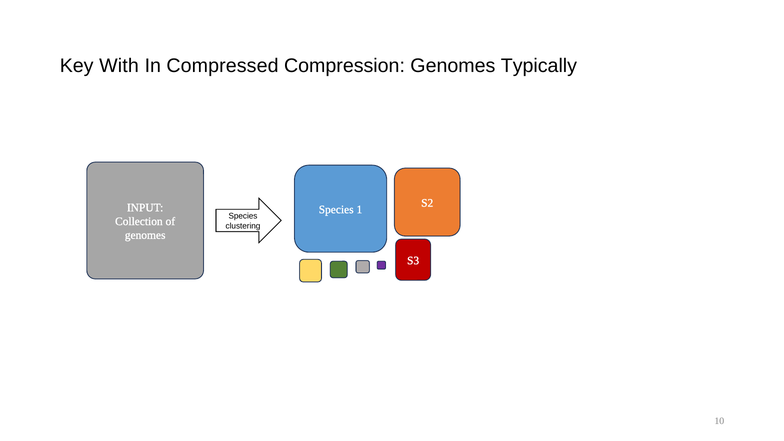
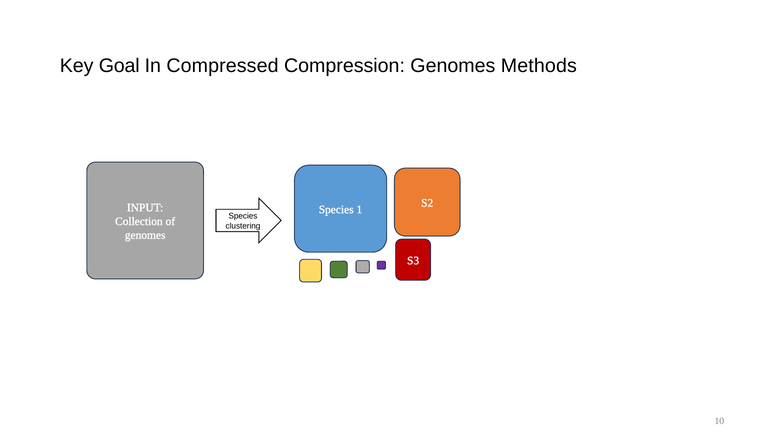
With: With -> Goal
Typically: Typically -> Methods
